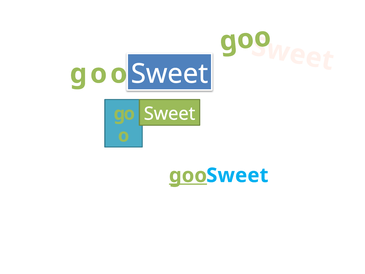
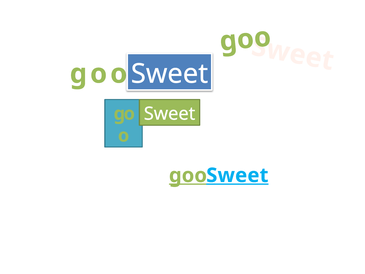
Sweet at (237, 175) underline: none -> present
